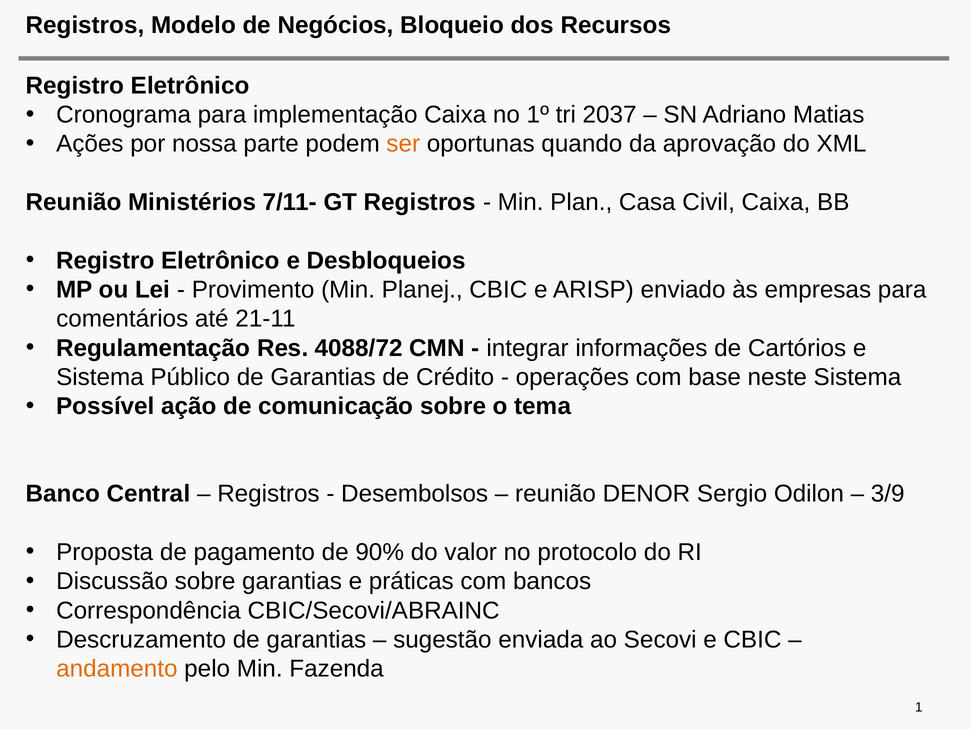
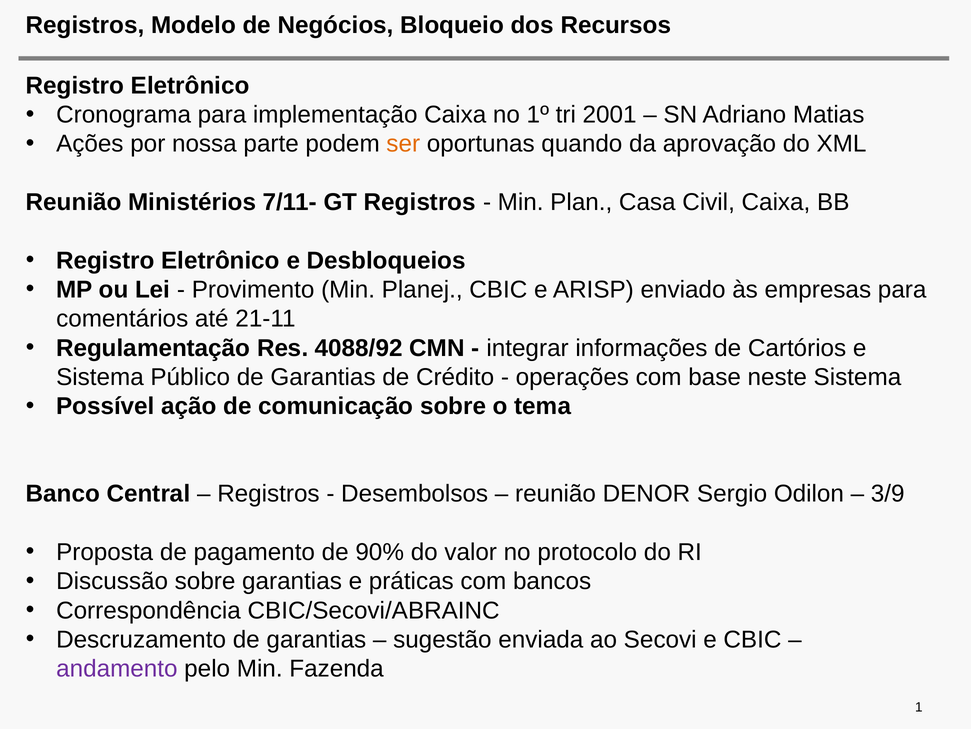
2037: 2037 -> 2001
4088/72: 4088/72 -> 4088/92
andamento colour: orange -> purple
